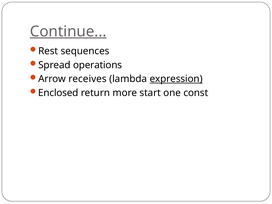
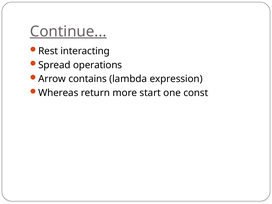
sequences: sequences -> interacting
receives: receives -> contains
expression underline: present -> none
Enclosed: Enclosed -> Whereas
